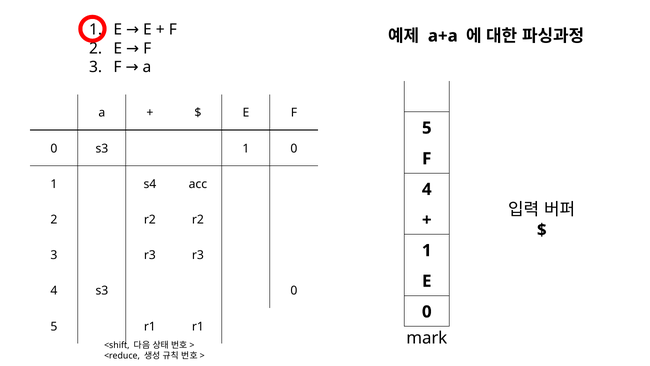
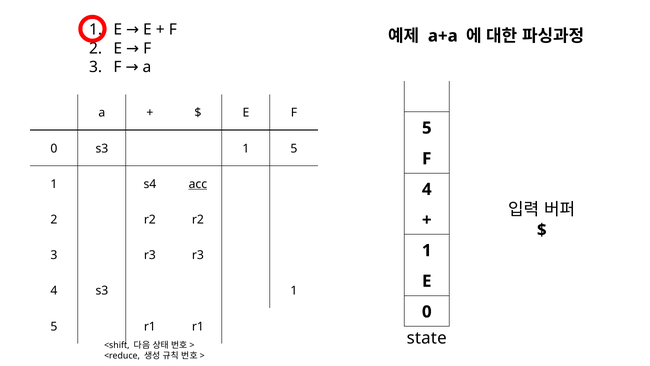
0 s3 1 0: 0 -> 5
acc underline: none -> present
4 s3 0: 0 -> 1
mark: mark -> state
